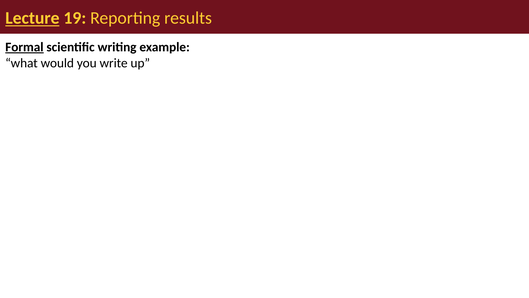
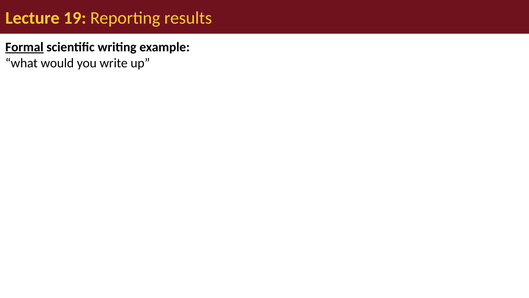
Lecture underline: present -> none
